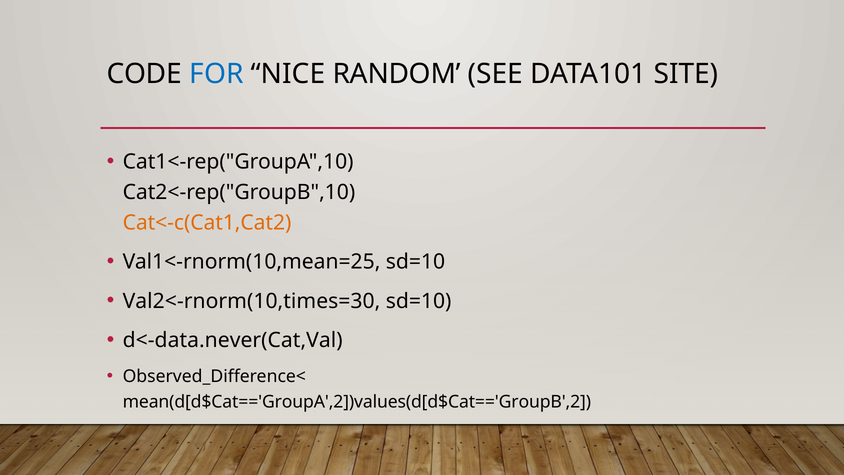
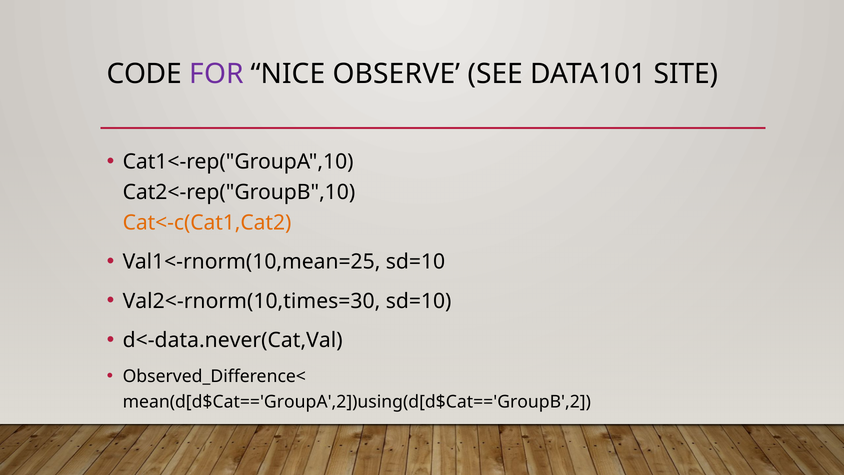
FOR colour: blue -> purple
RANDOM: RANDOM -> OBSERVE
mean(d[d$Cat=='GroupA',2])values(d[d$Cat=='GroupB',2: mean(d[d$Cat=='GroupA',2])values(d[d$Cat=='GroupB',2 -> mean(d[d$Cat=='GroupA',2])using(d[d$Cat=='GroupB',2
